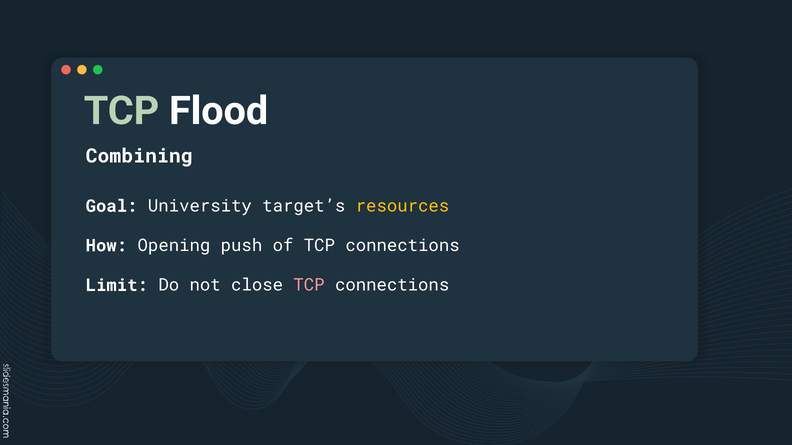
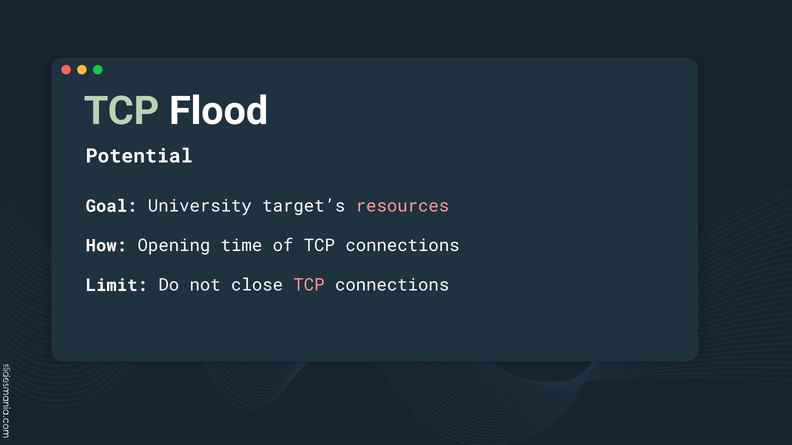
Combining: Combining -> Potential
resources colour: yellow -> pink
push: push -> time
